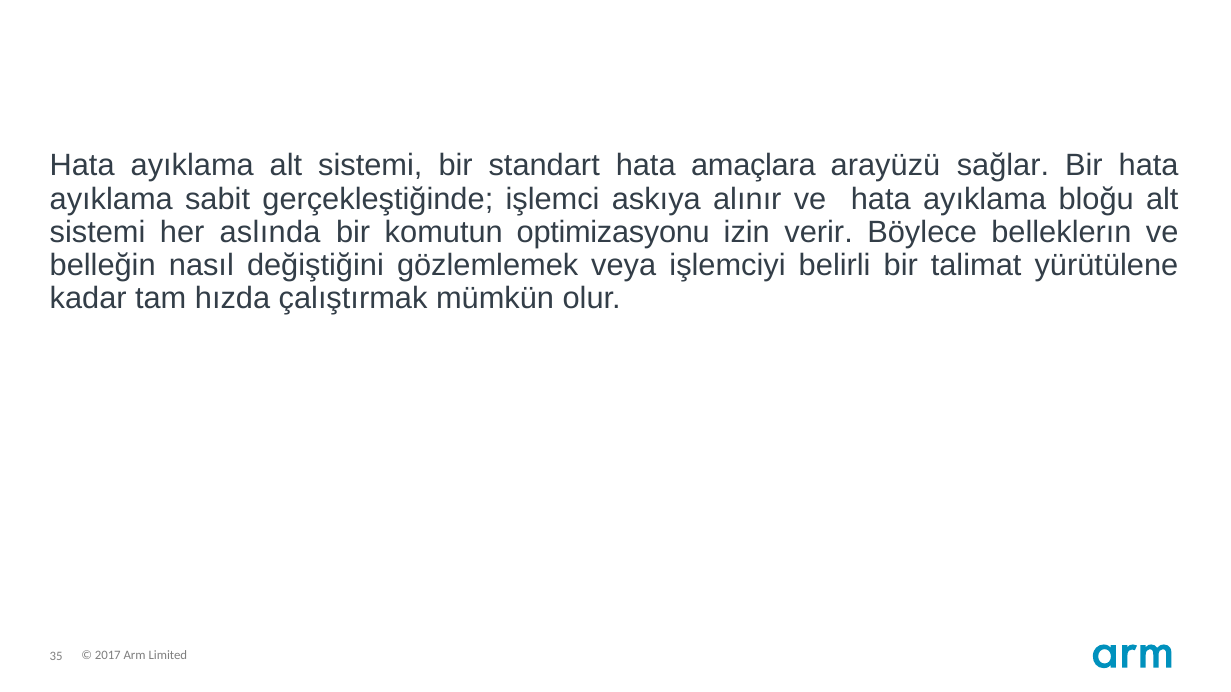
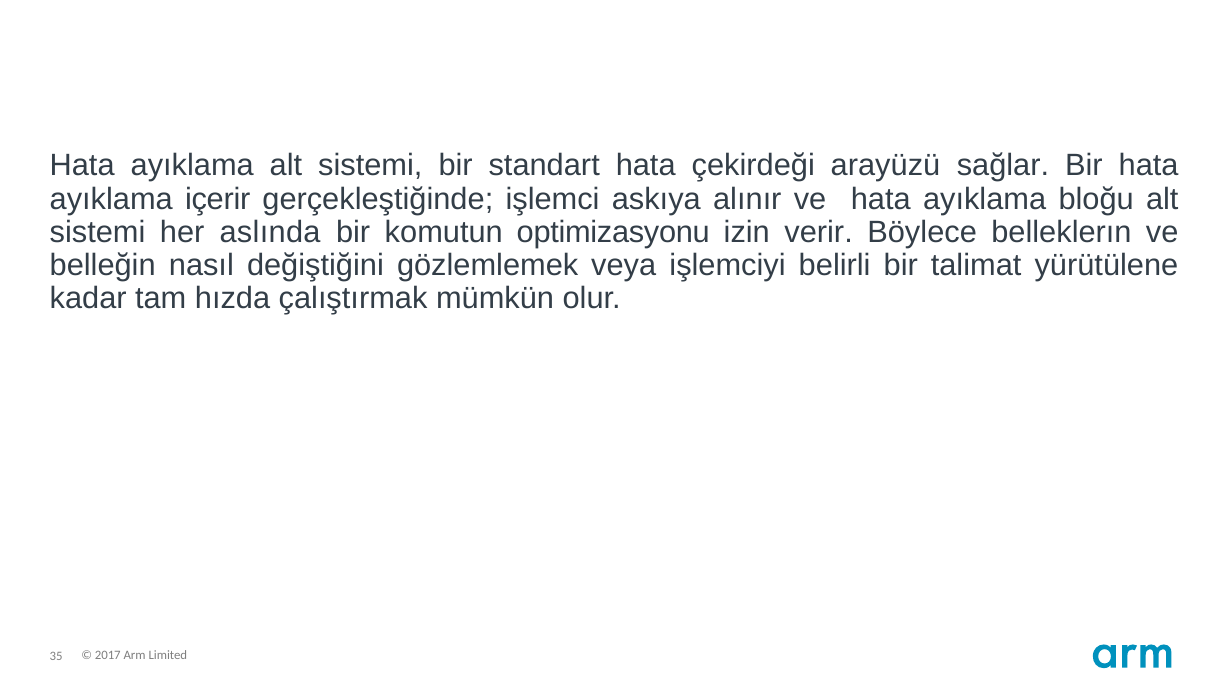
amaçlara: amaçlara -> çekirdeği
sabit: sabit -> içerir
